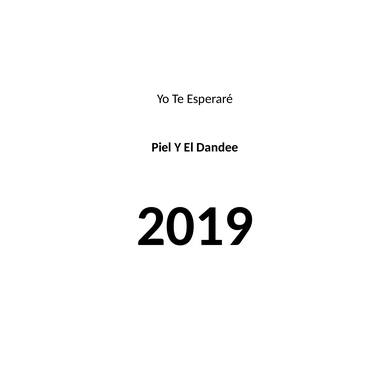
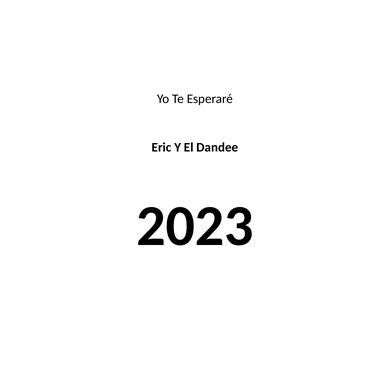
Piel: Piel -> Eric
2019: 2019 -> 2023
